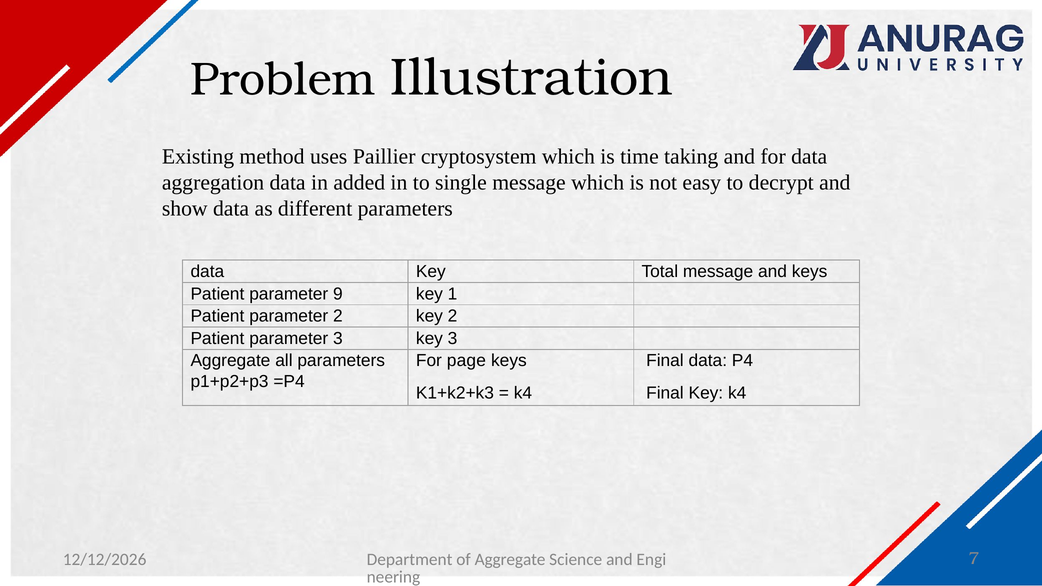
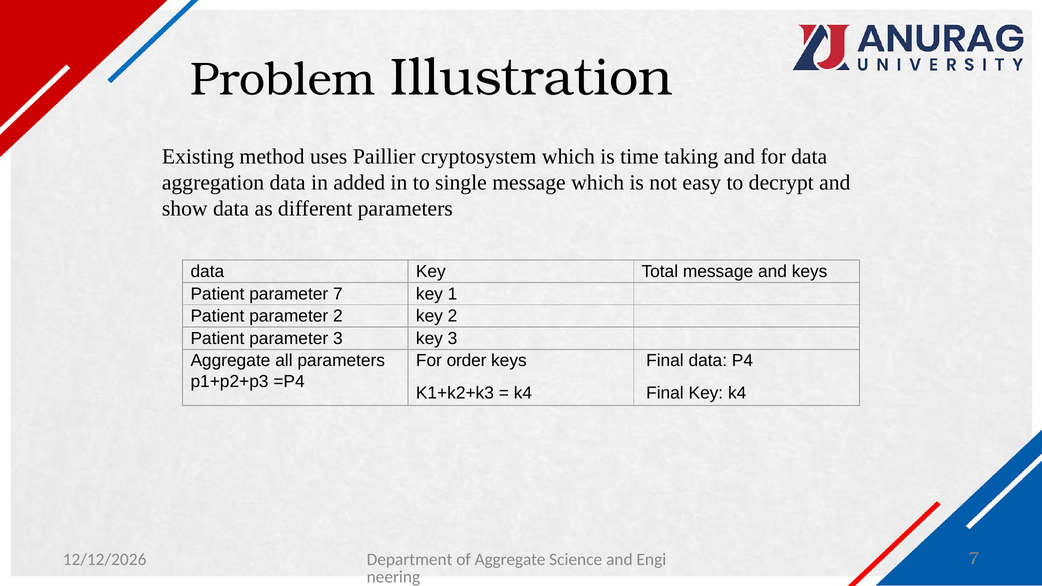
parameter 9: 9 -> 7
page: page -> order
